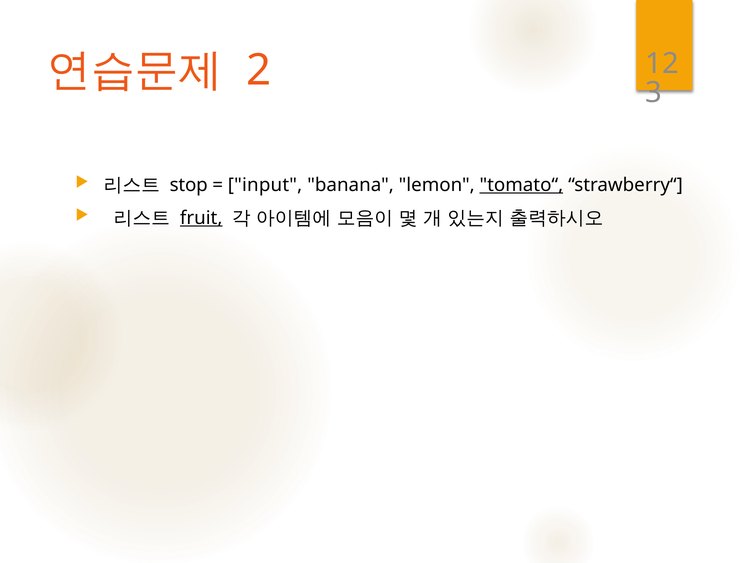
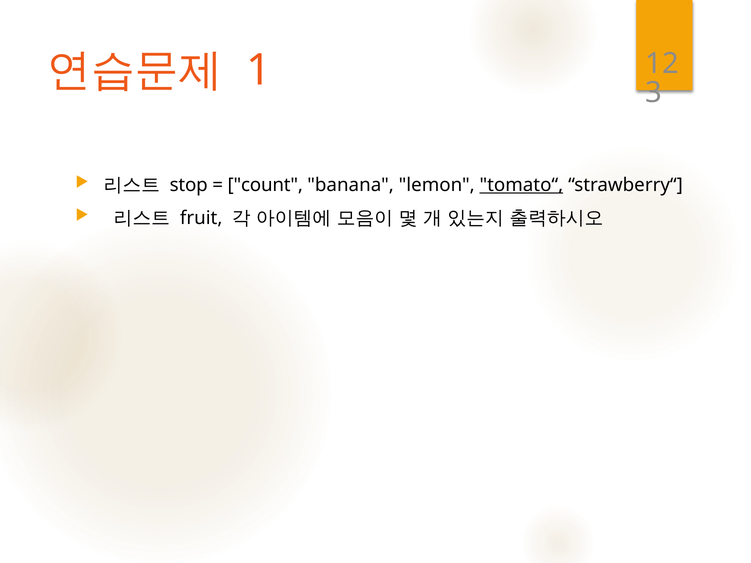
2: 2 -> 1
input: input -> count
fruit underline: present -> none
